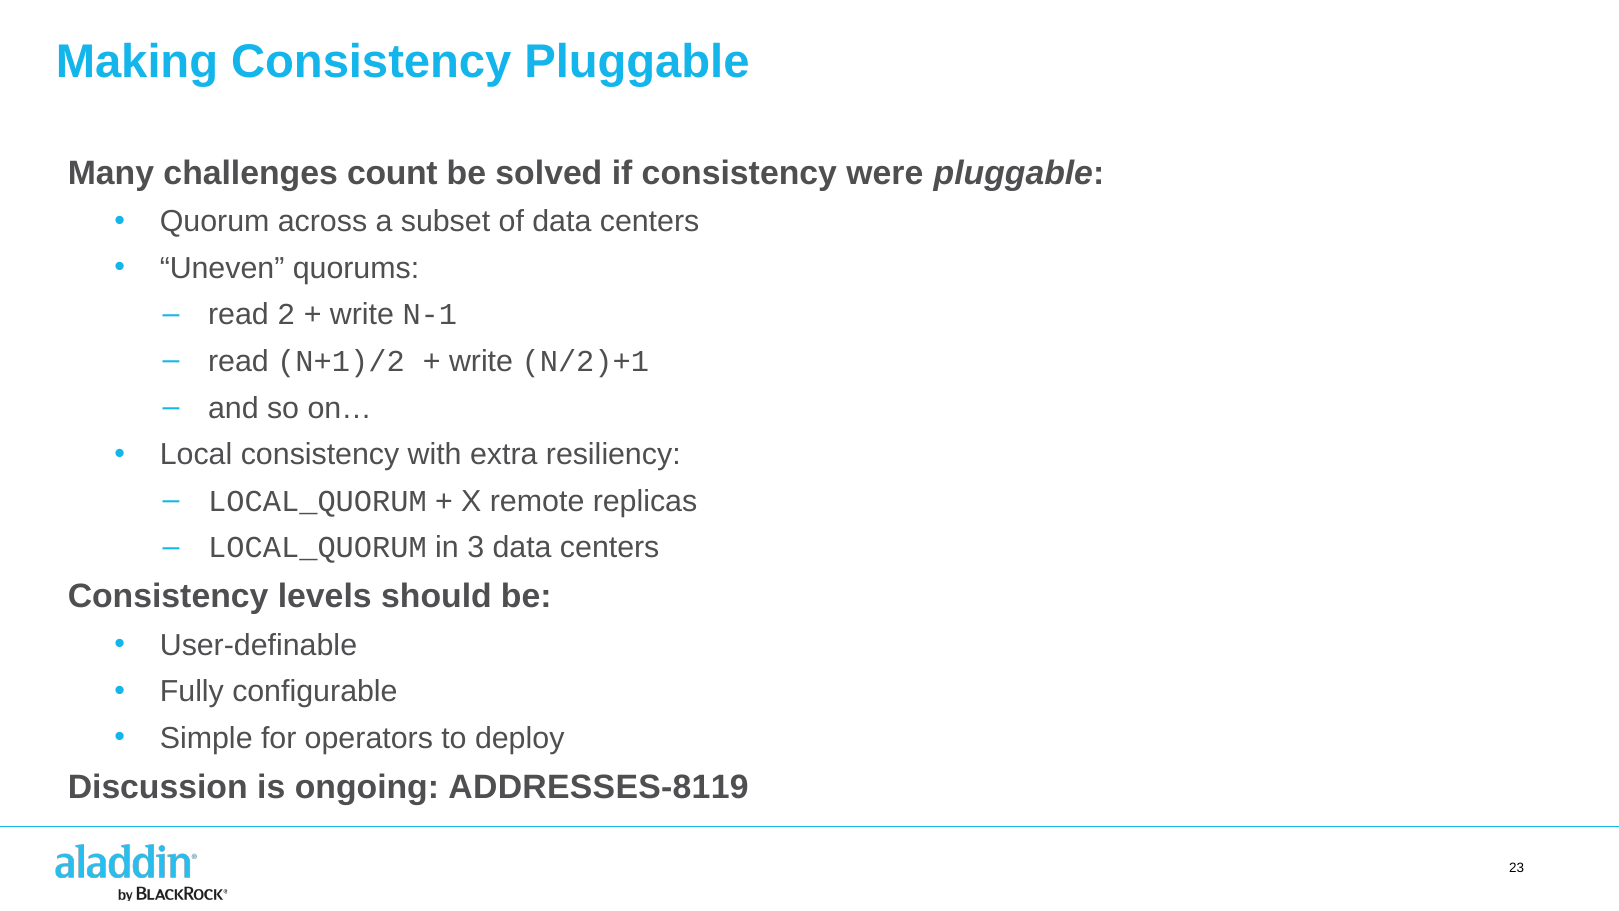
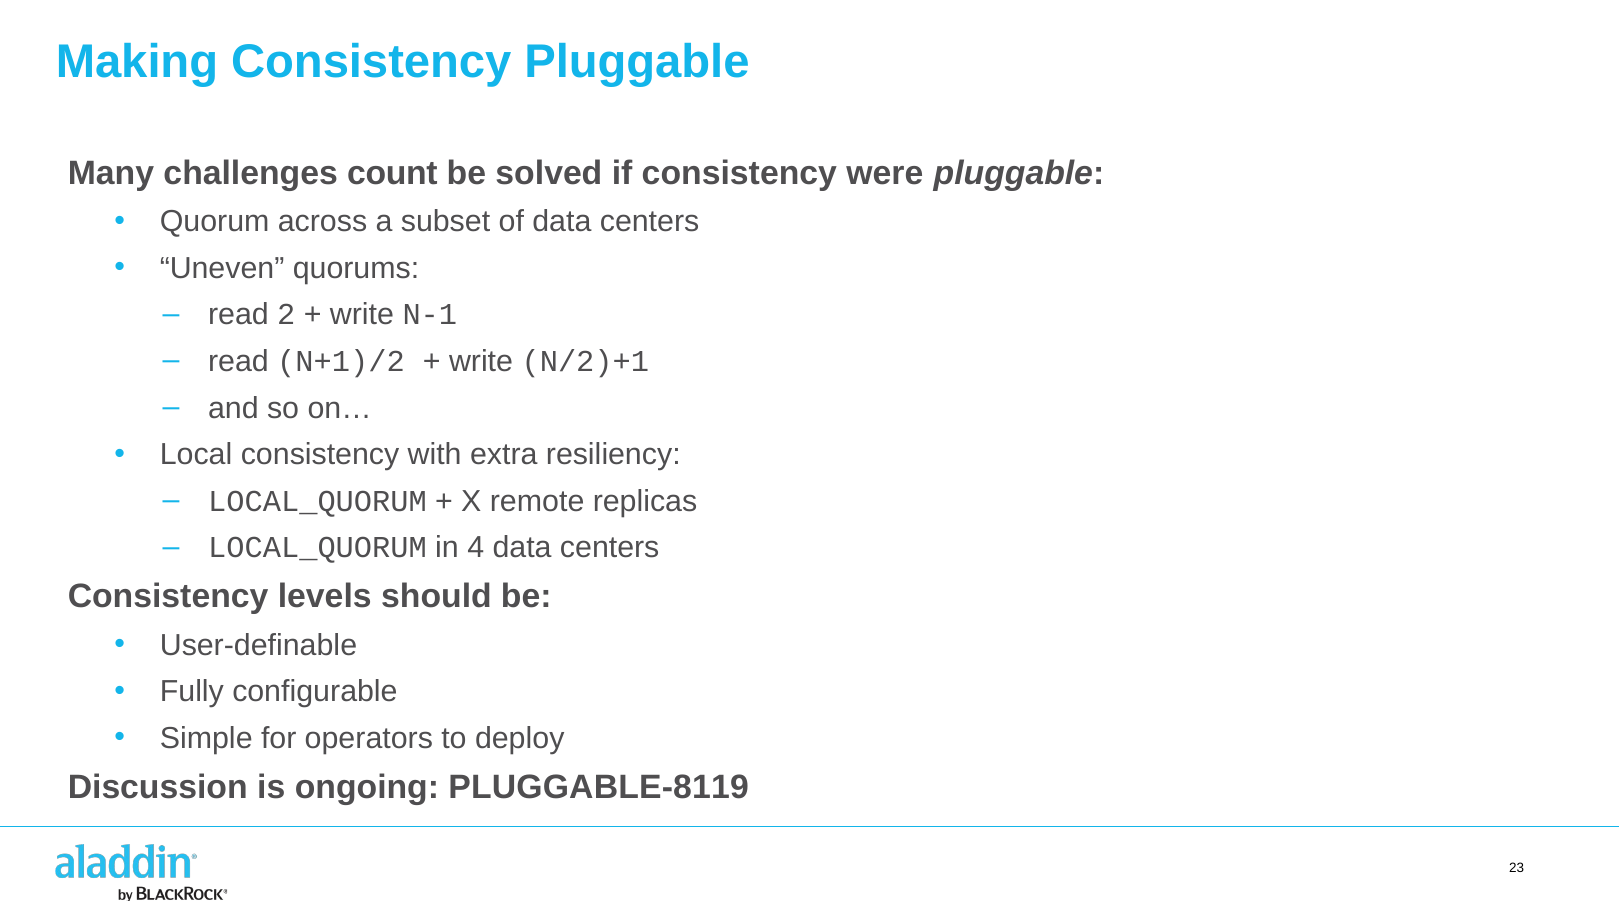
3: 3 -> 4
ADDRESSES-8119: ADDRESSES-8119 -> PLUGGABLE-8119
